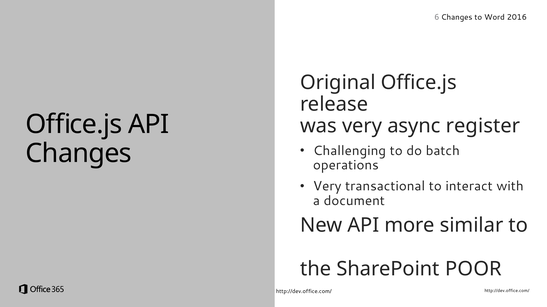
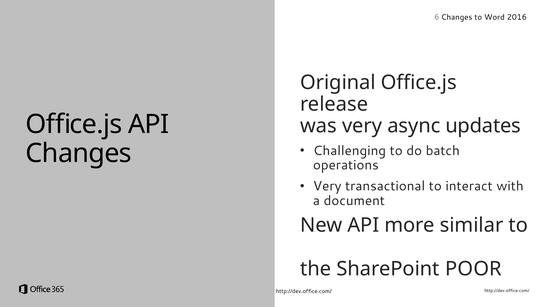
register: register -> updates
